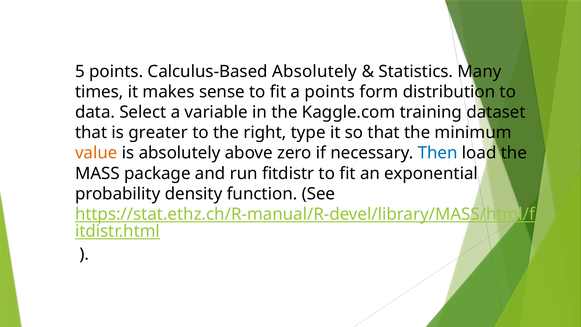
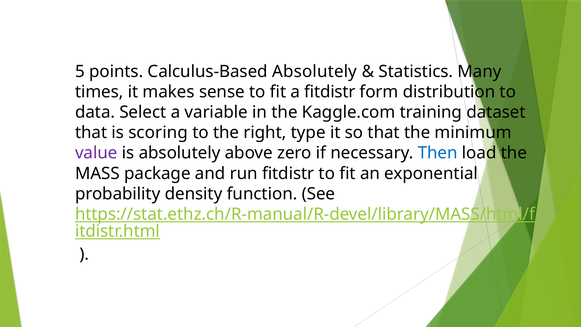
a points: points -> fitdistr
greater: greater -> scoring
value colour: orange -> purple
